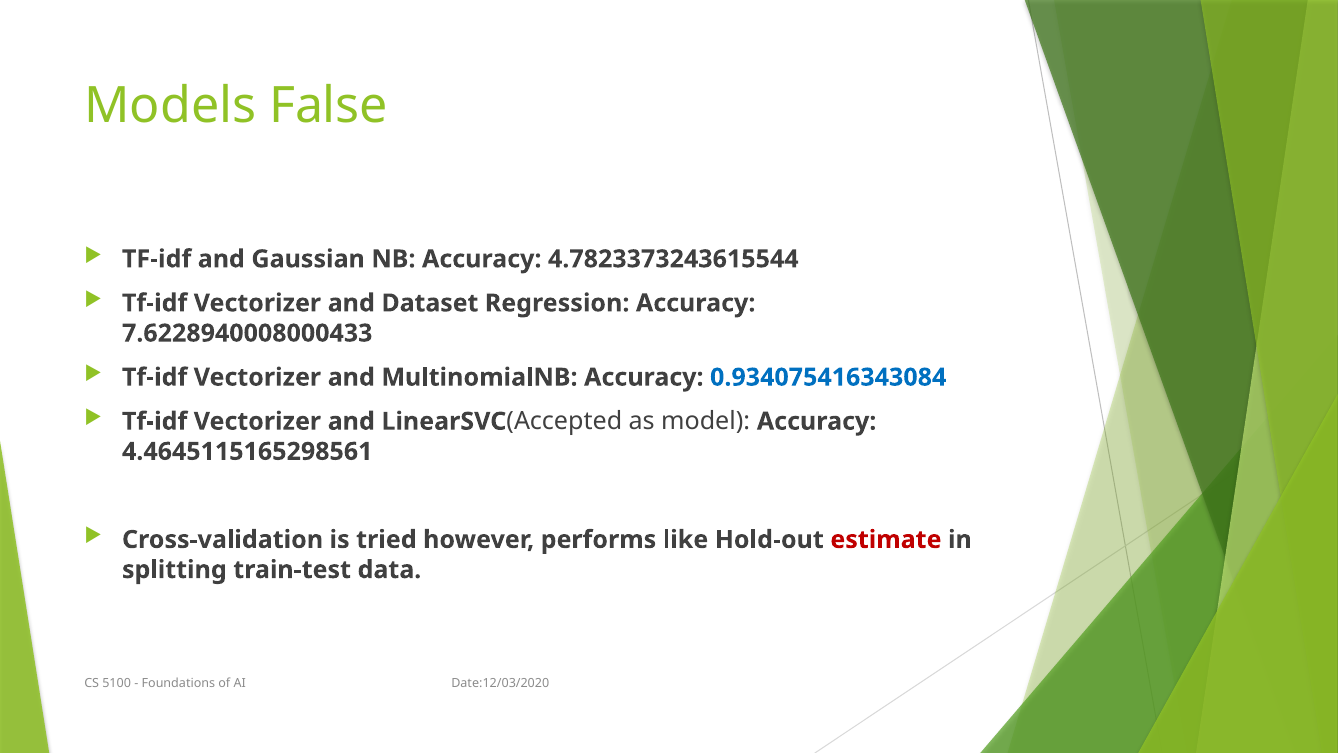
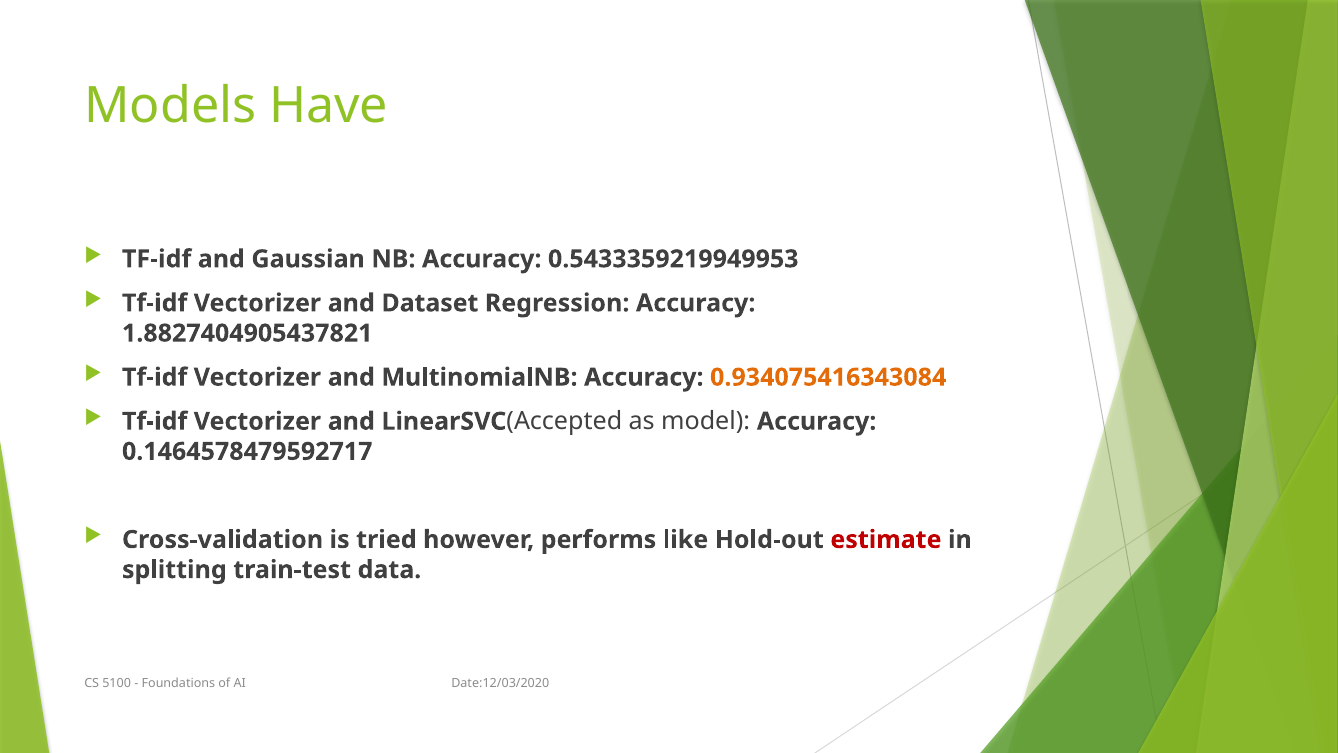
False: False -> Have
4.7823373243615544: 4.7823373243615544 -> 0.5433359219949953
7.6228940008000433: 7.6228940008000433 -> 1.8827404905437821
0.934075416343084 colour: blue -> orange
4.4645115165298561: 4.4645115165298561 -> 0.1464578479592717
